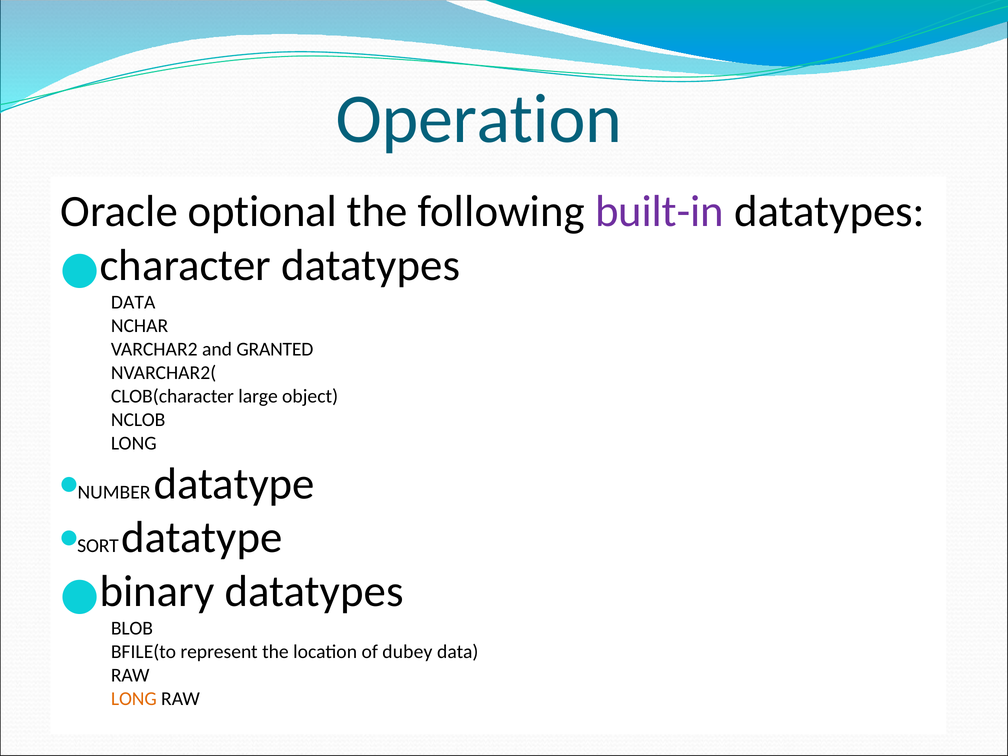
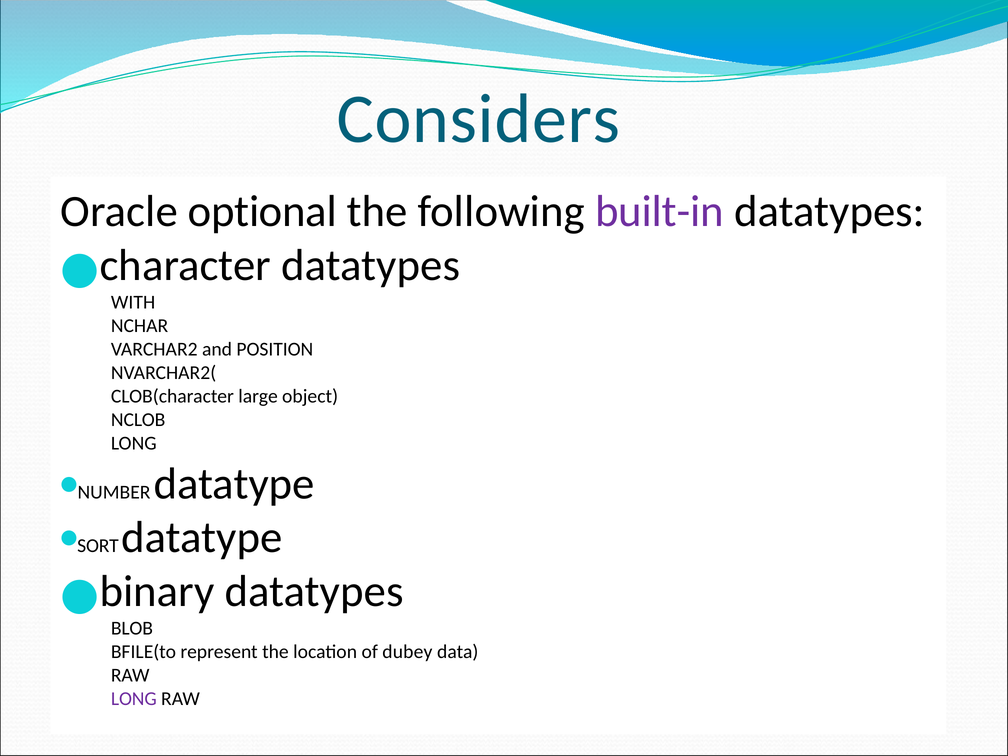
Operation: Operation -> Considers
DATA at (133, 302): DATA -> WITH
GRANTED: GRANTED -> POSITION
LONG at (134, 699) colour: orange -> purple
